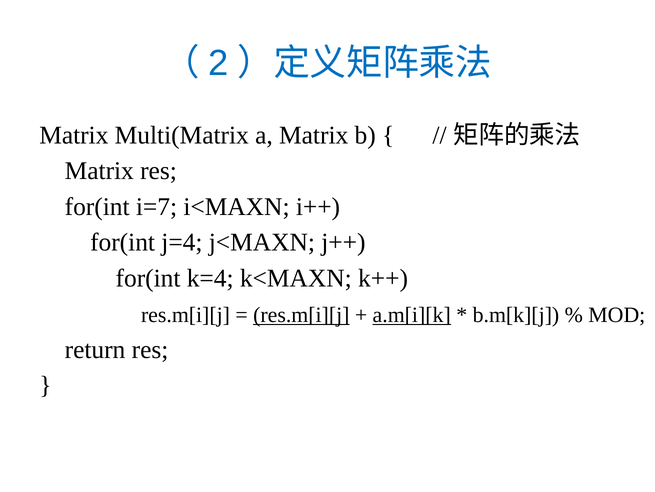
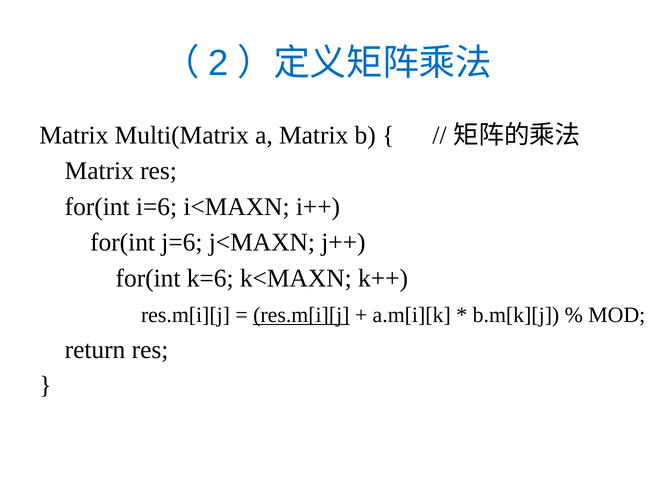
i=7: i=7 -> i=6
j=4: j=4 -> j=6
k=4: k=4 -> k=6
a.m[i][k underline: present -> none
